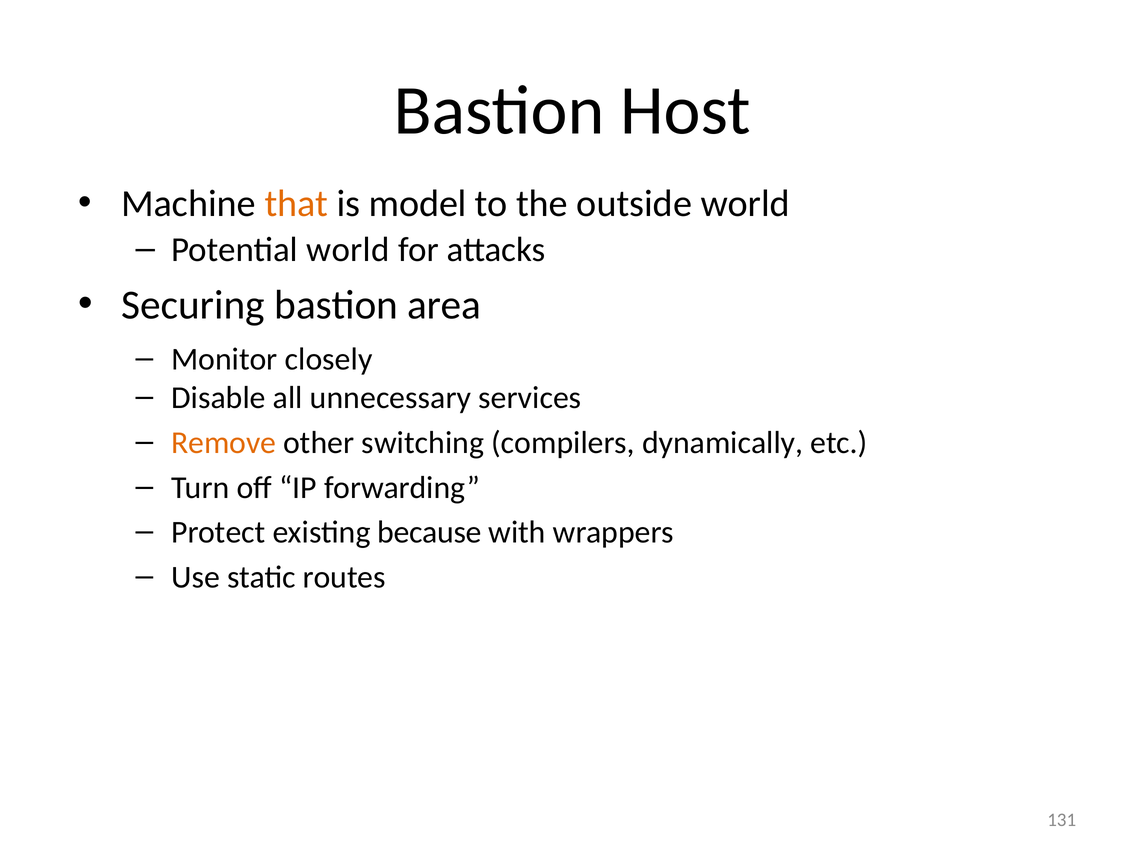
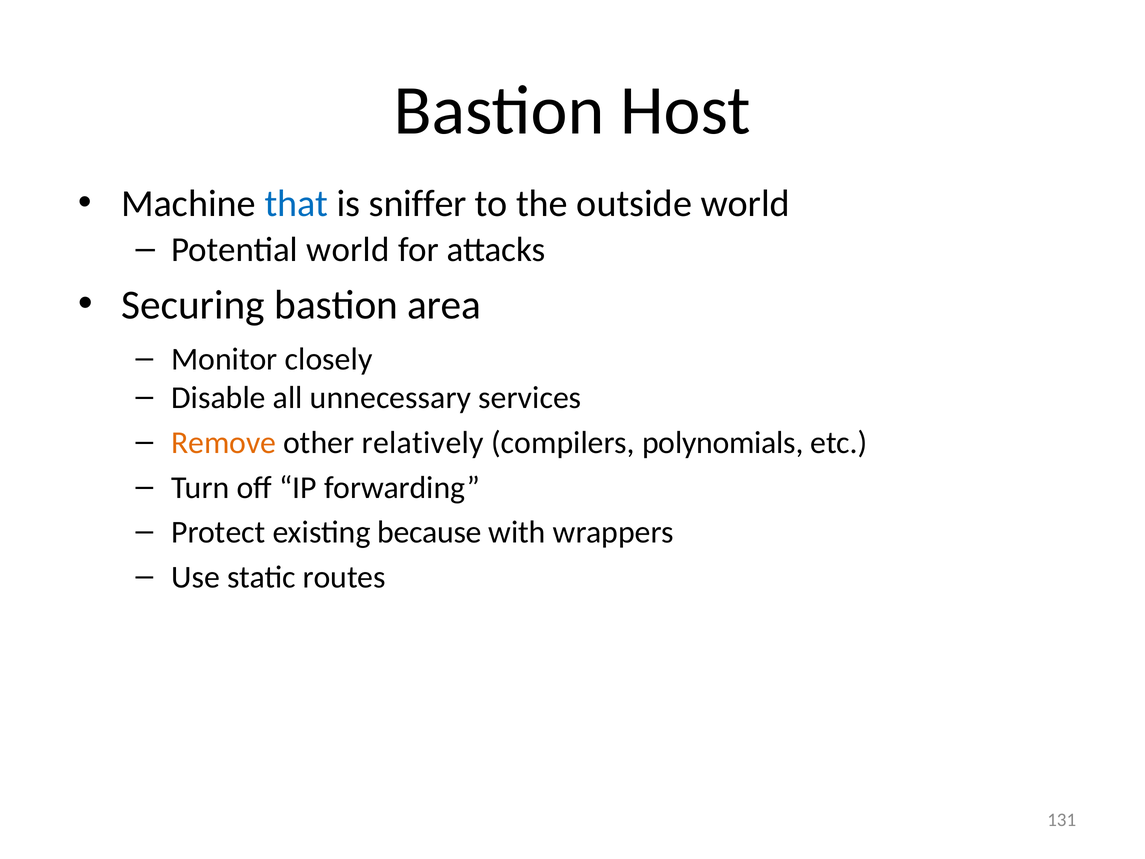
that colour: orange -> blue
model: model -> sniffer
switching: switching -> relatively
dynamically: dynamically -> polynomials
